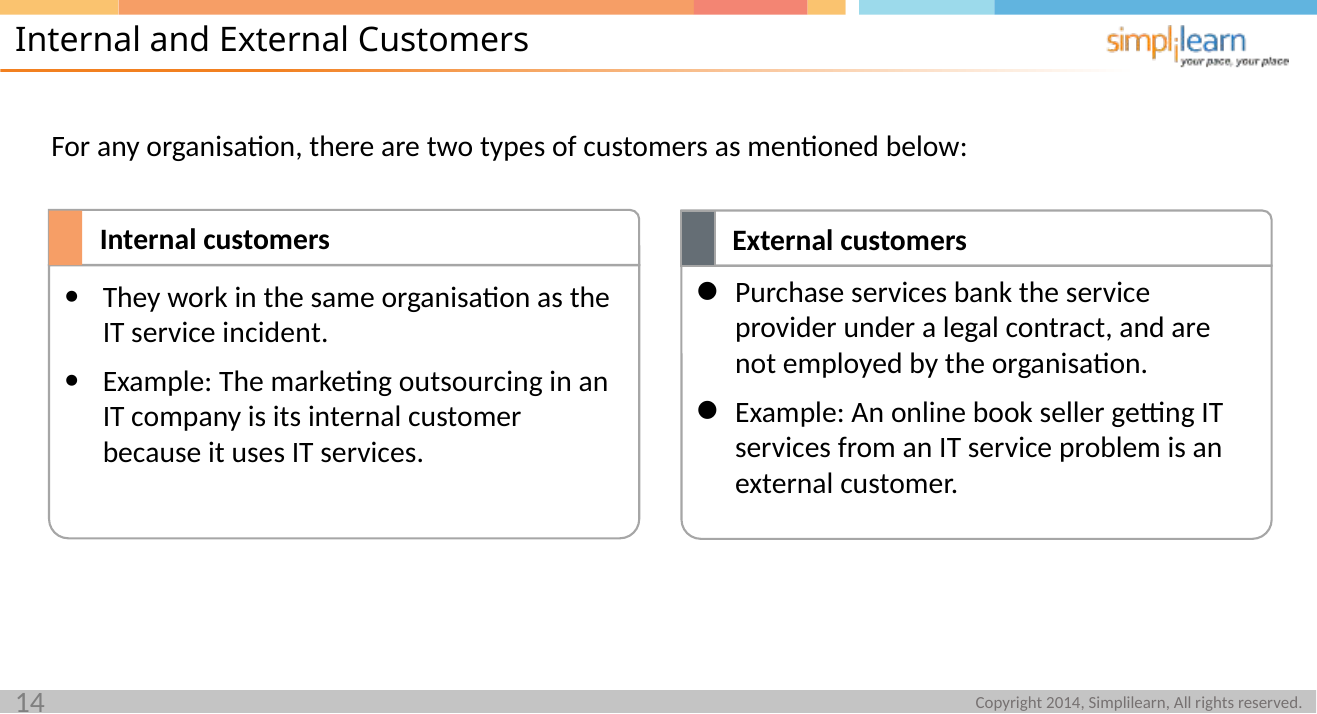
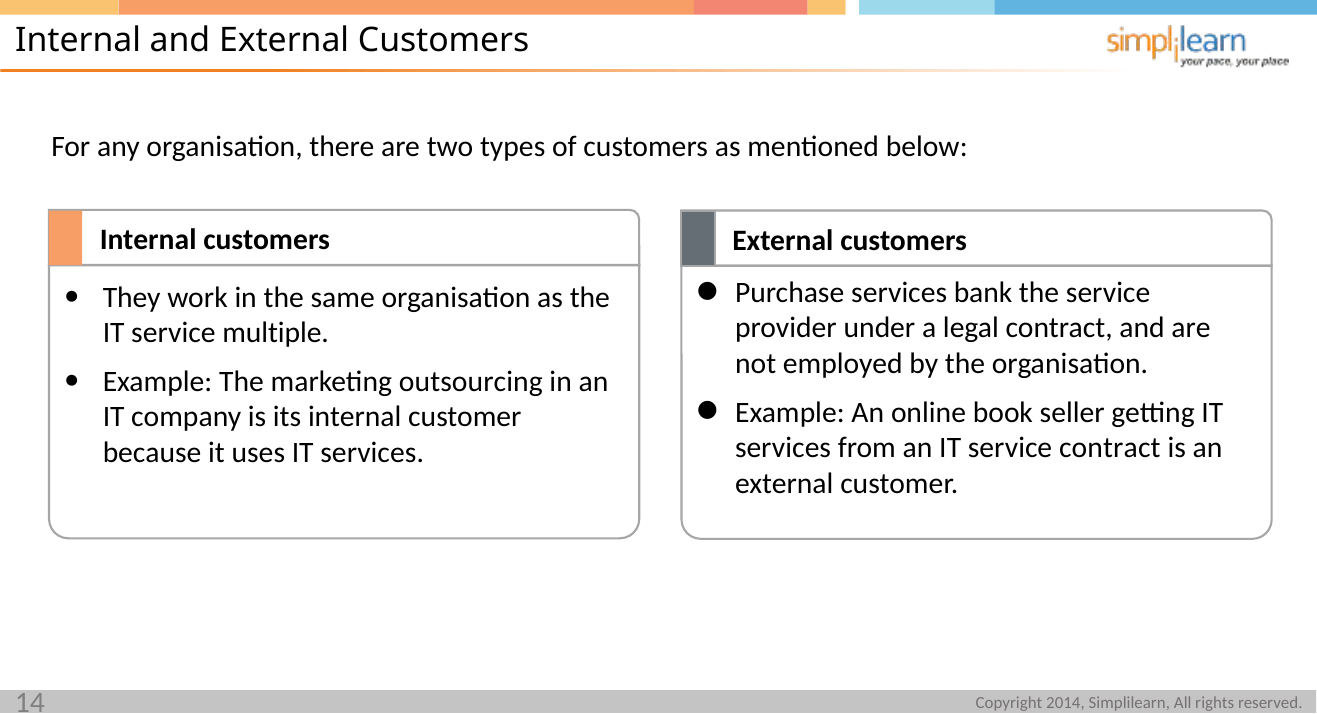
incident: incident -> multiple
service problem: problem -> contract
